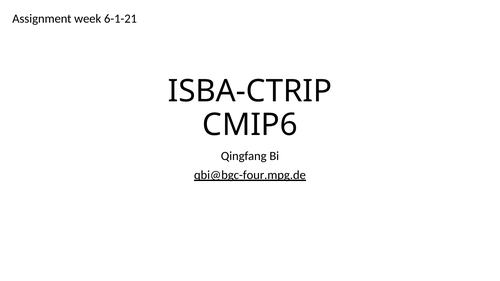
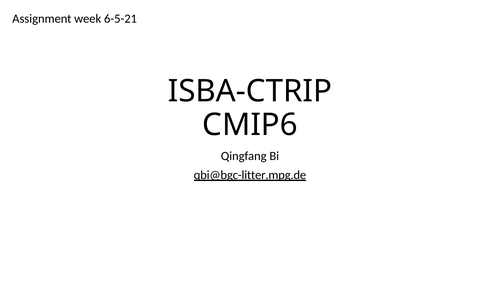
6-1-21: 6-1-21 -> 6-5-21
qbi@bgc-four.mpg.de: qbi@bgc-four.mpg.de -> qbi@bgc-litter.mpg.de
